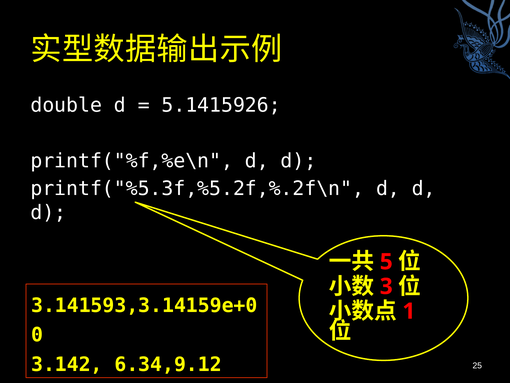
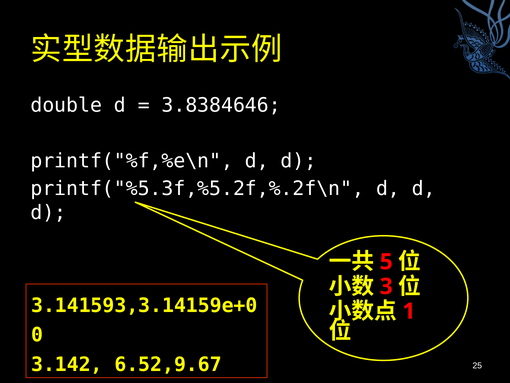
5.1415926: 5.1415926 -> 3.8384646
6.34,9.12: 6.34,9.12 -> 6.52,9.67
